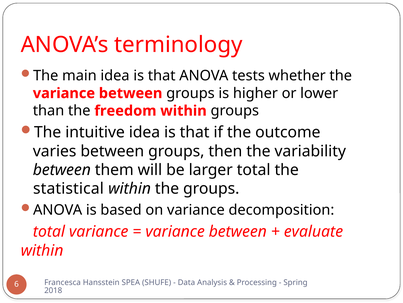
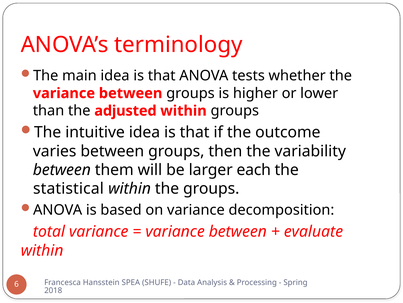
freedom: freedom -> adjusted
larger total: total -> each
